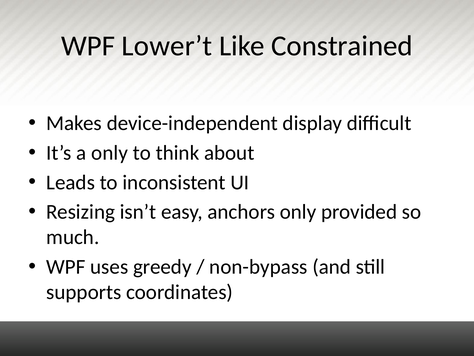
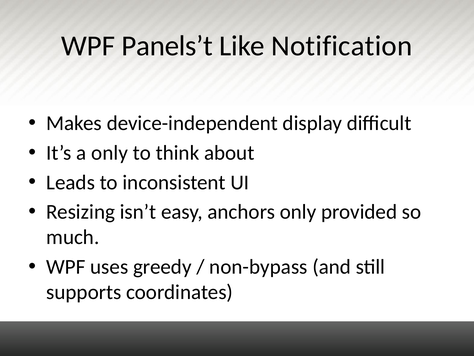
Lower’t: Lower’t -> Panels’t
Constrained: Constrained -> Notification
